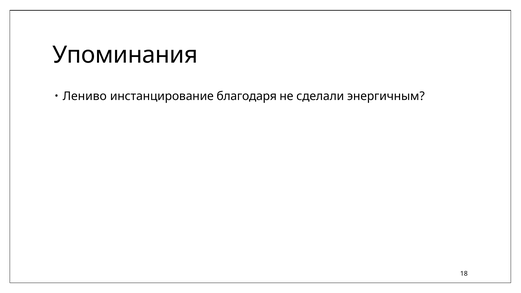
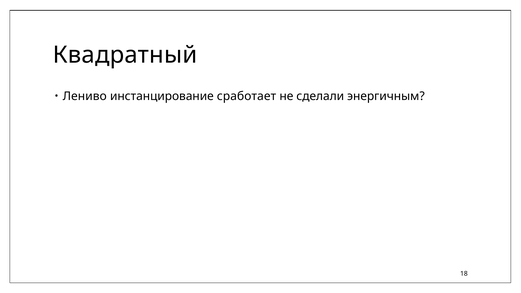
Упоминания: Упоминания -> Квадратный
благодаря: благодаря -> сработает
